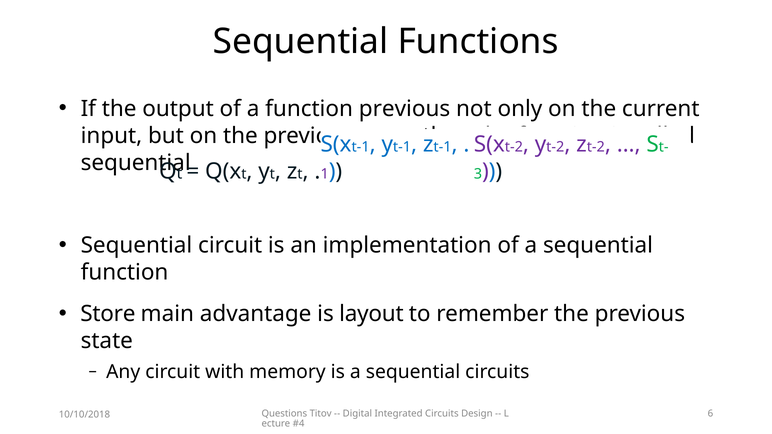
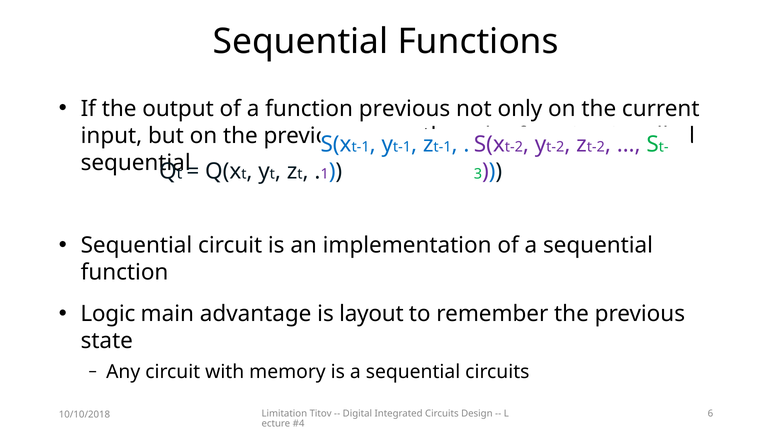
Store: Store -> Logic
Questions: Questions -> Limitation
